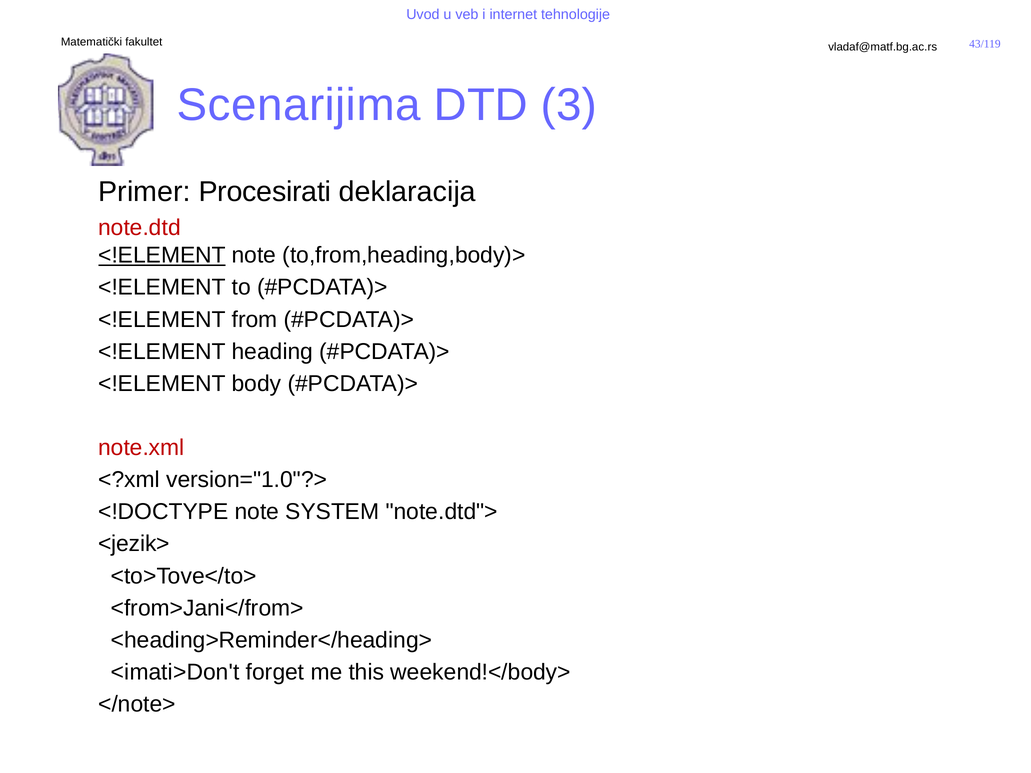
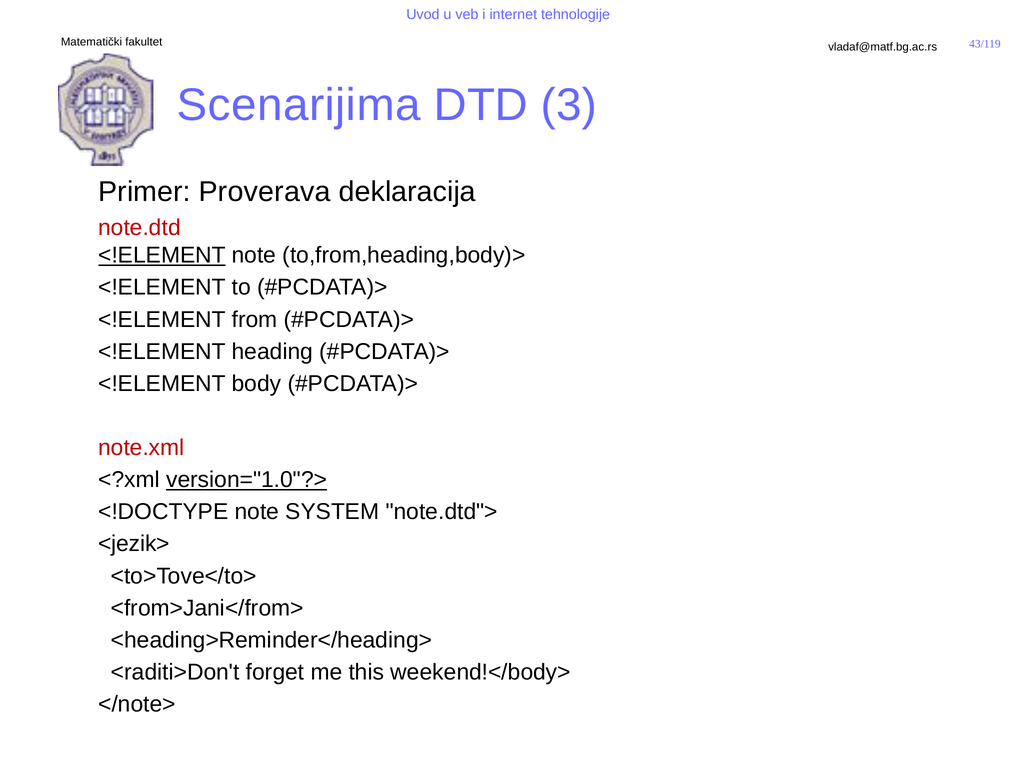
Procesirati: Procesirati -> Proverava
version="1.0"?> underline: none -> present
<imati>Don't: <imati>Don't -> <raditi>Don't
